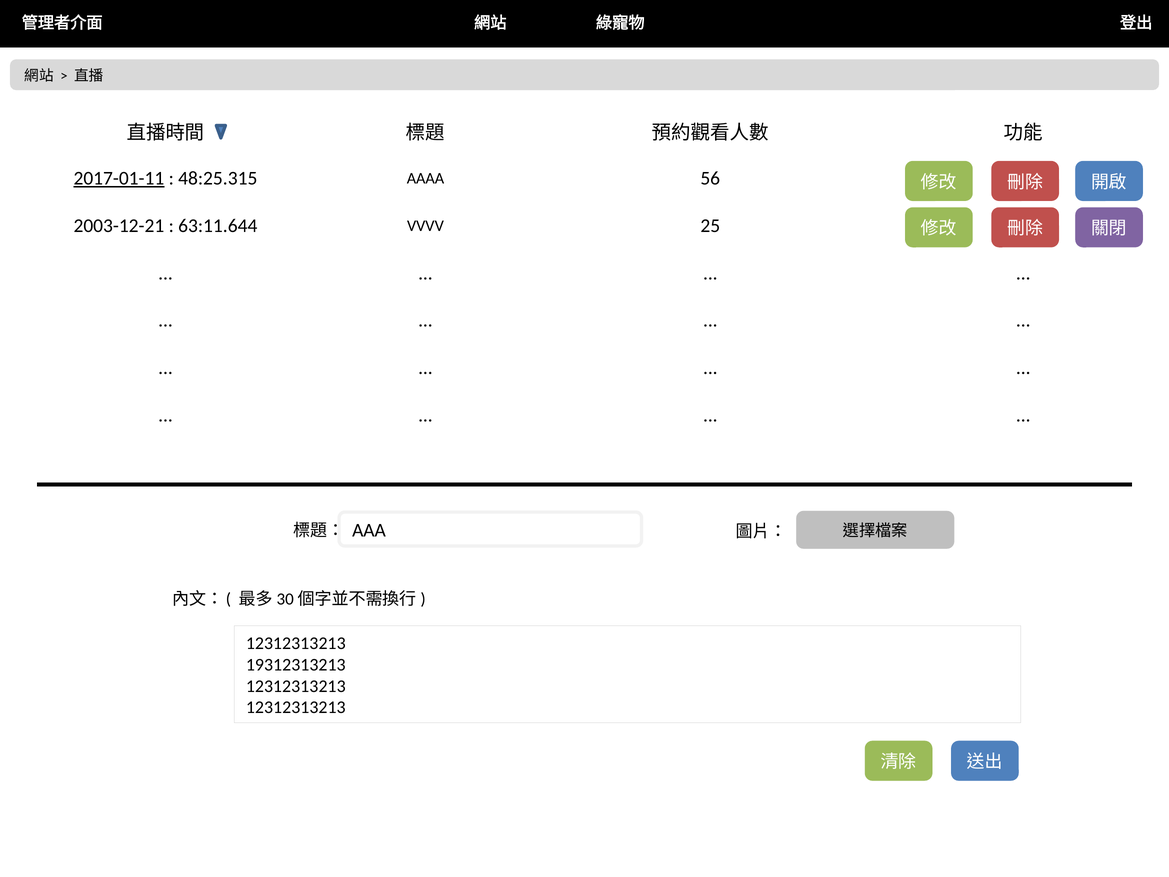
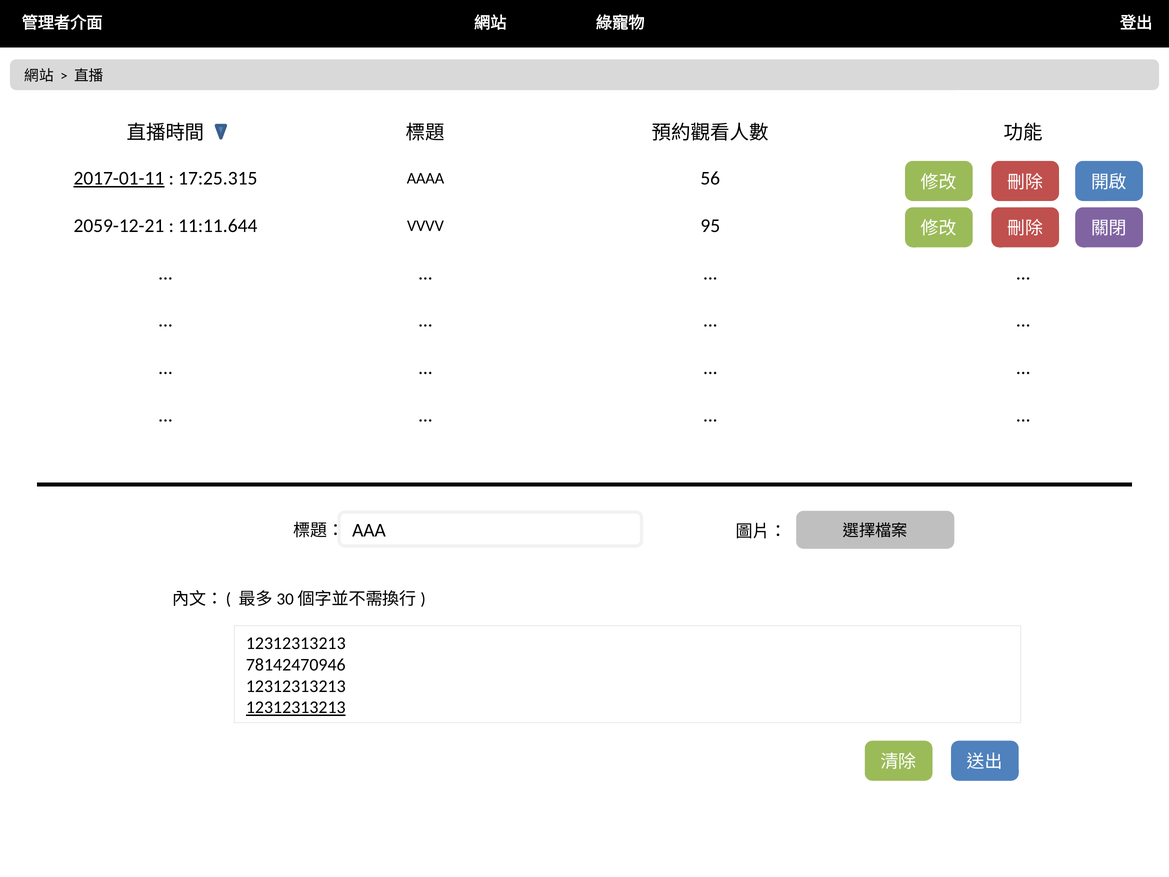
48:25.315: 48:25.315 -> 17:25.315
2003-12-21: 2003-12-21 -> 2059-12-21
63:11.644: 63:11.644 -> 11:11.644
25: 25 -> 95
19312313213: 19312313213 -> 78142470946
12312313213 at (296, 707) underline: none -> present
